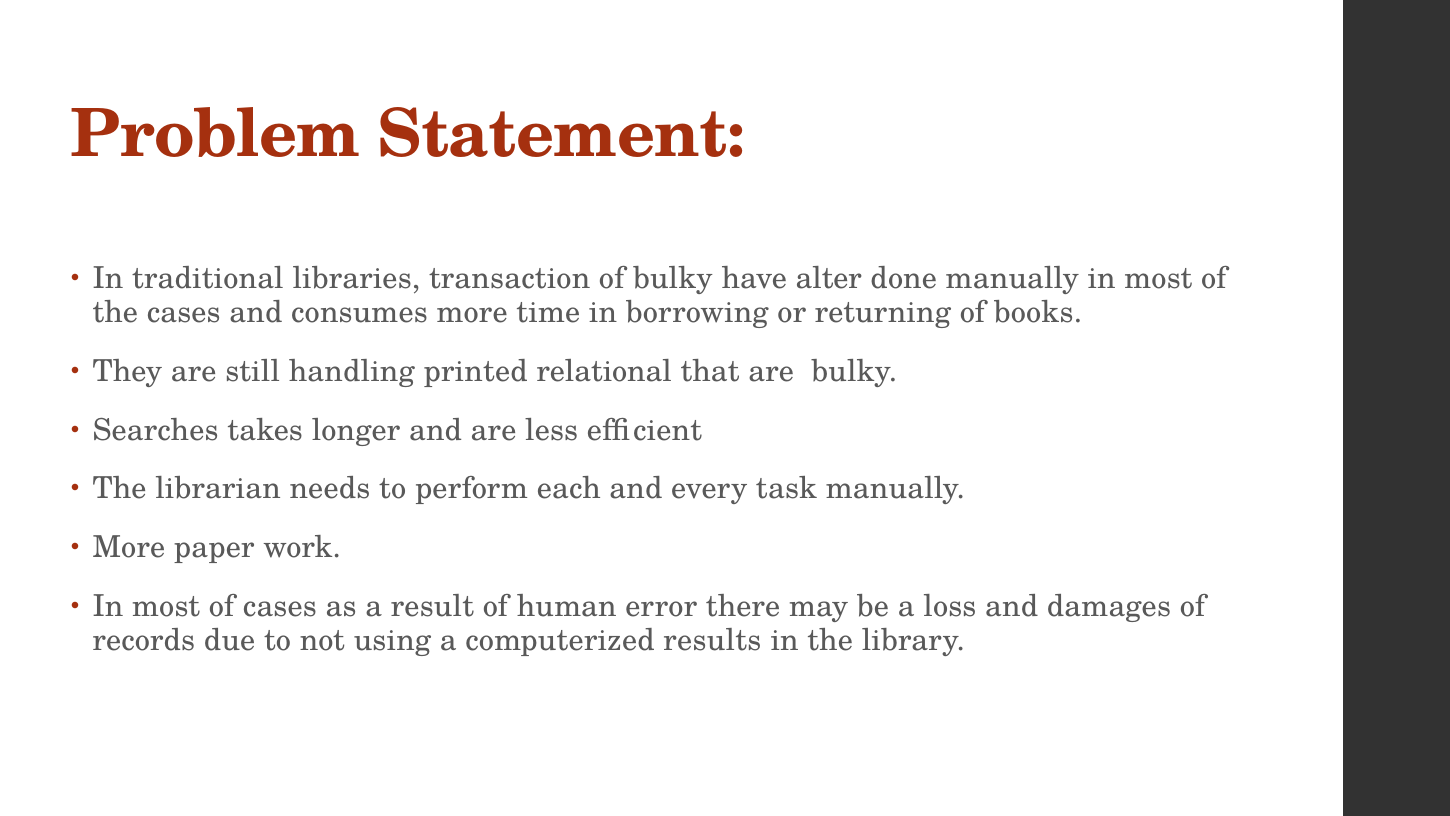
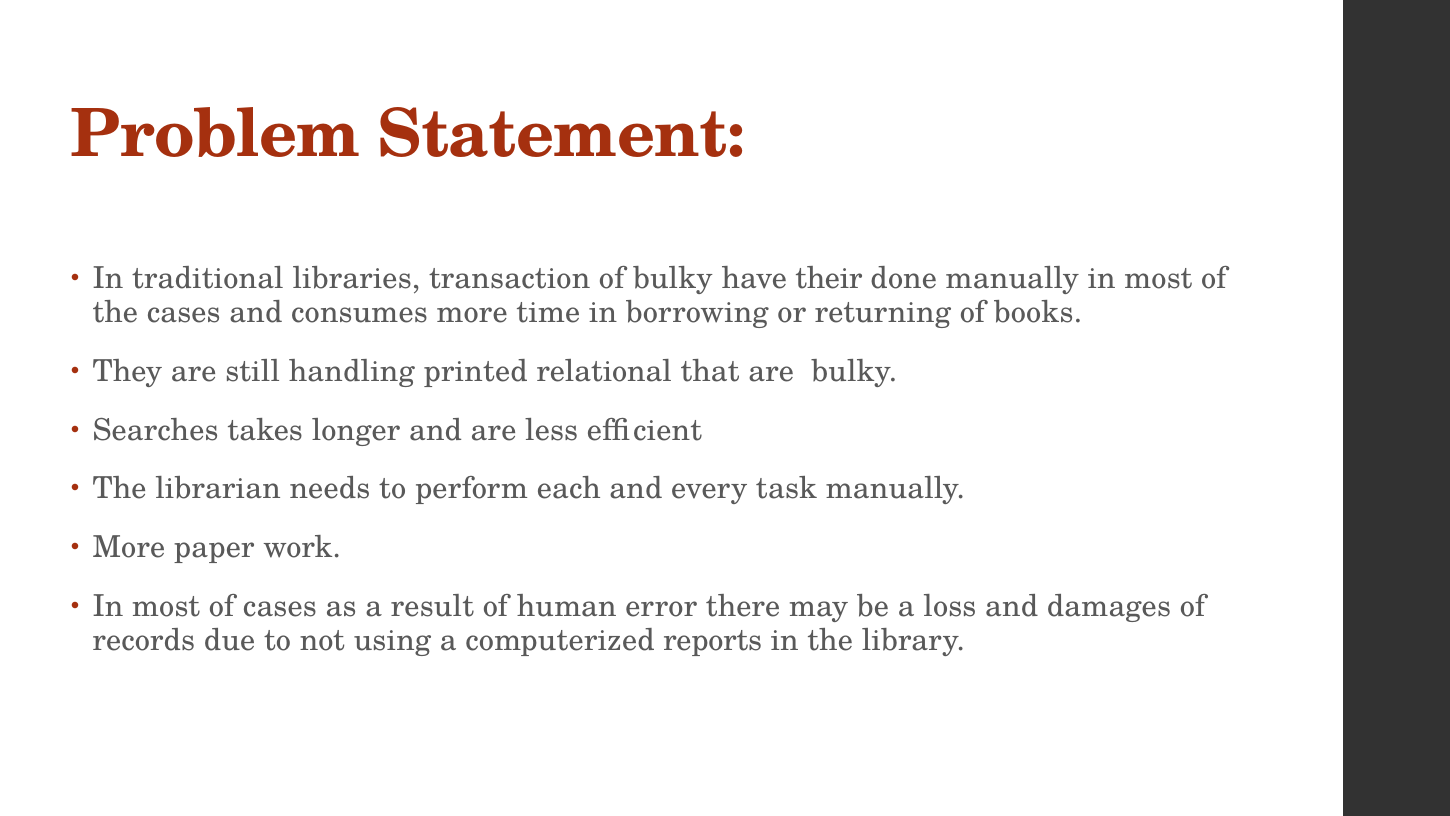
alter: alter -> their
results: results -> reports
